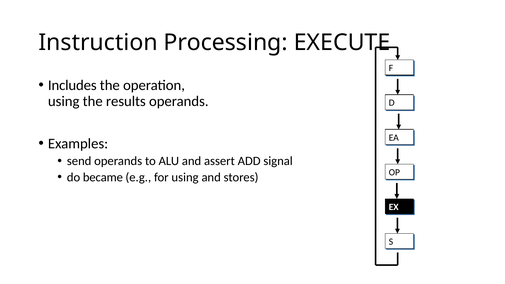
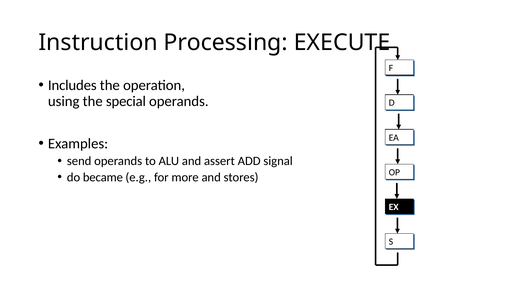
results: results -> special
for using: using -> more
